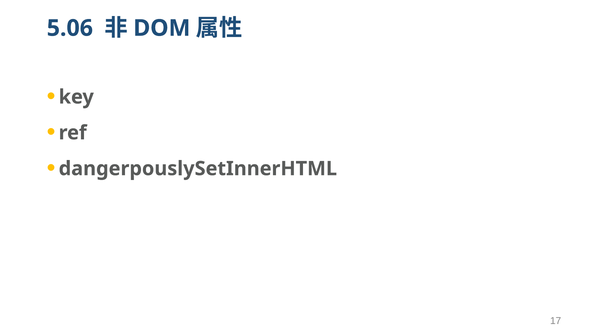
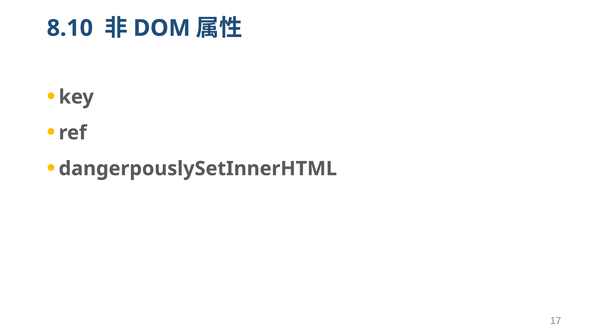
5.06: 5.06 -> 8.10
